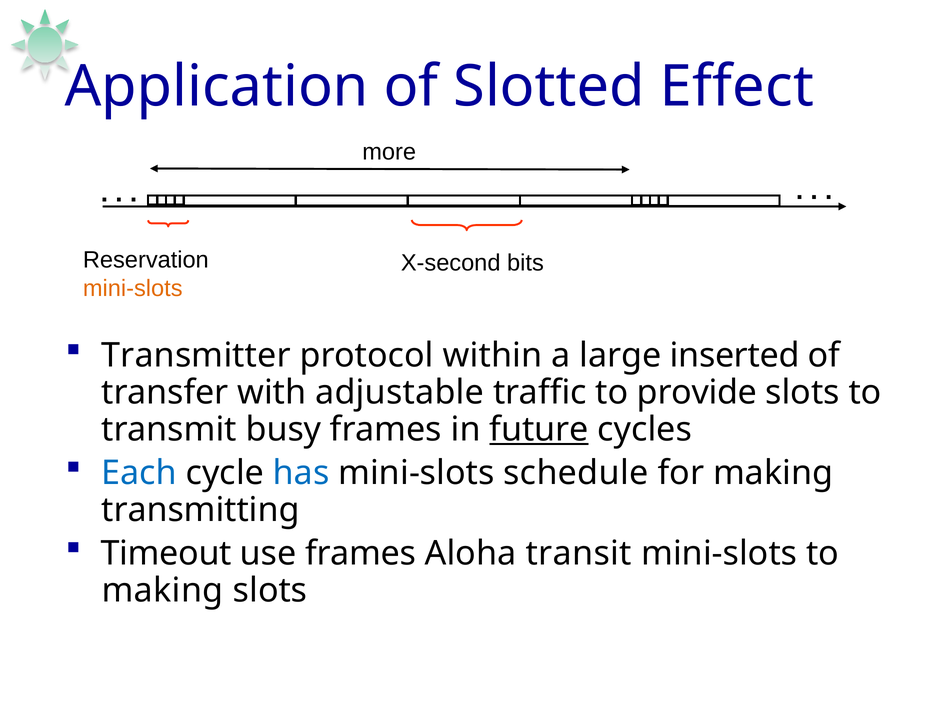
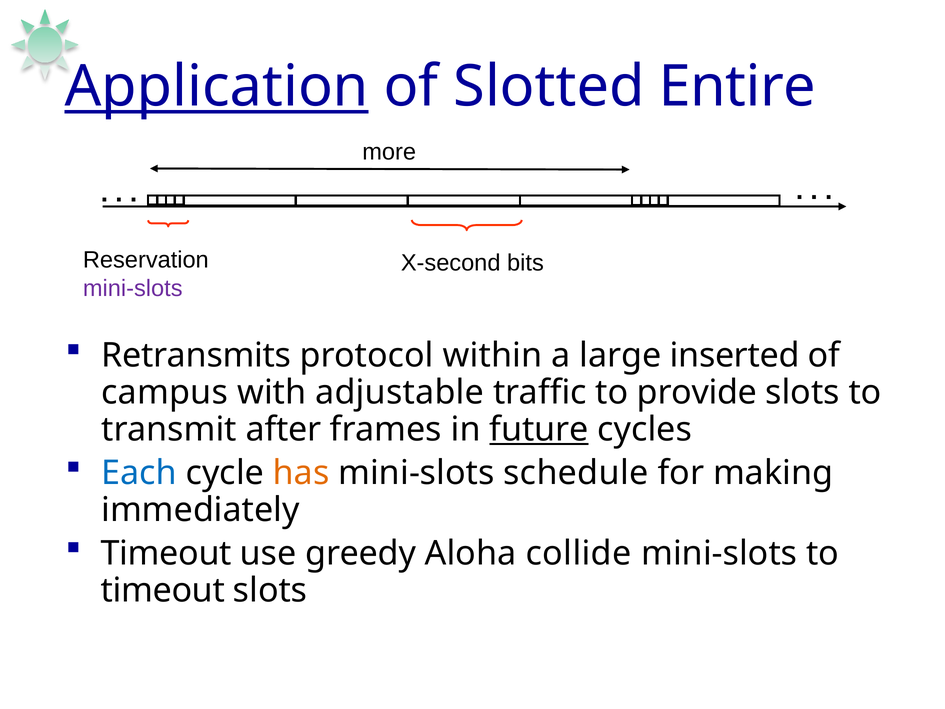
Application underline: none -> present
Effect: Effect -> Entire
mini-slots at (133, 288) colour: orange -> purple
Transmitter: Transmitter -> Retransmits
transfer: transfer -> campus
busy: busy -> after
has colour: blue -> orange
transmitting: transmitting -> immediately
use frames: frames -> greedy
transit: transit -> collide
making at (163, 590): making -> timeout
